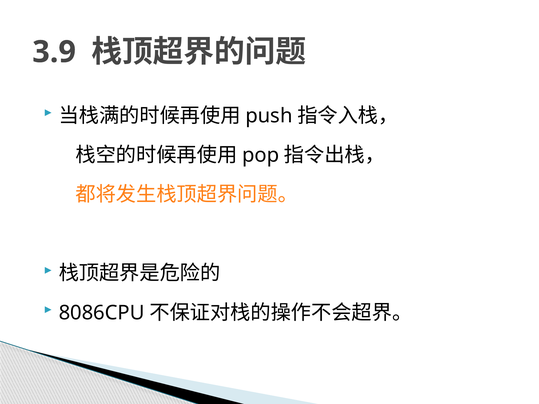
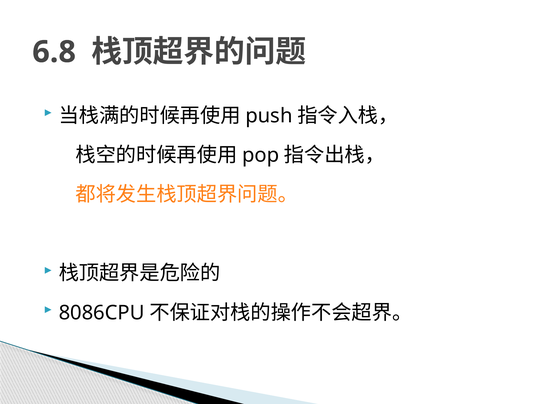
3.9: 3.9 -> 6.8
